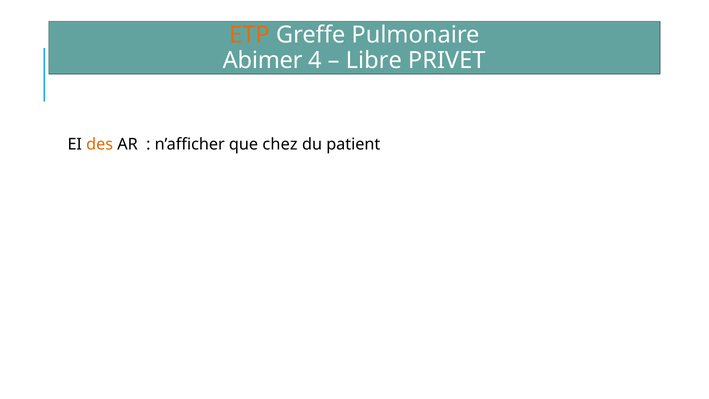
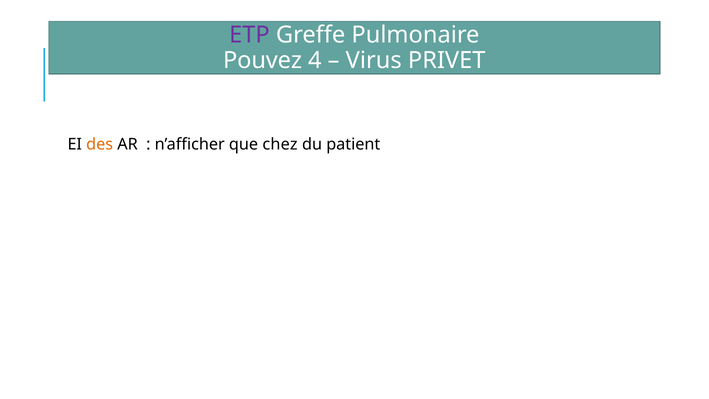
ETP colour: orange -> purple
Abimer: Abimer -> Pouvez
Libre: Libre -> Virus
